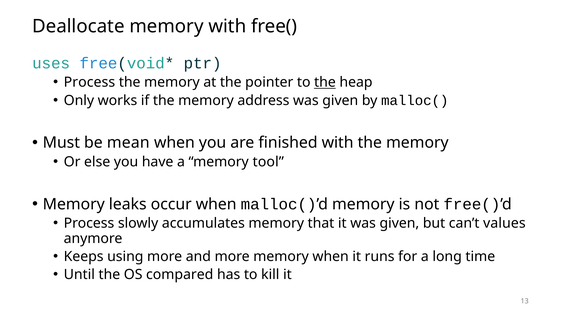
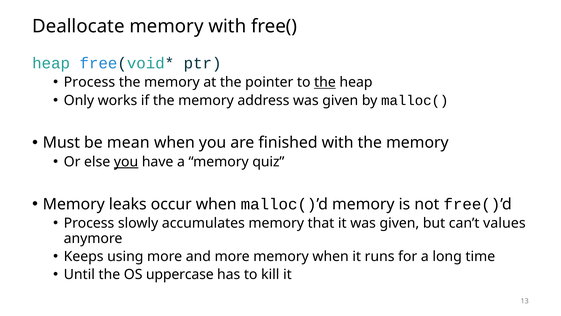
uses at (51, 63): uses -> heap
you at (126, 162) underline: none -> present
tool: tool -> quiz
compared: compared -> uppercase
